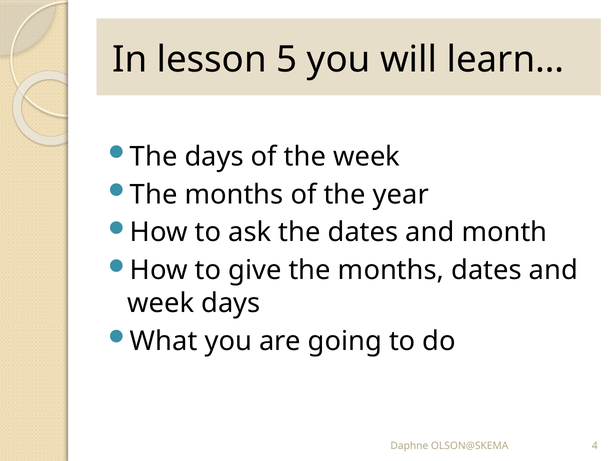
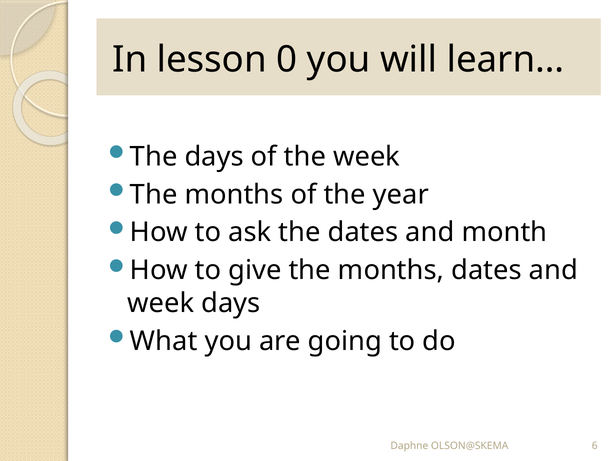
5: 5 -> 0
4: 4 -> 6
